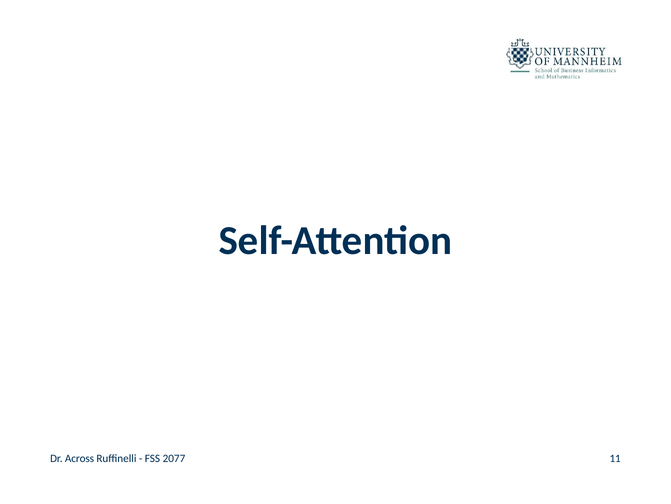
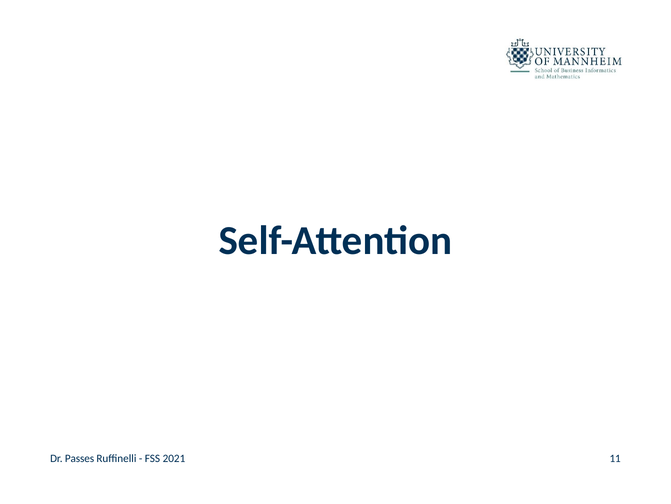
Across: Across -> Passes
2077: 2077 -> 2021
